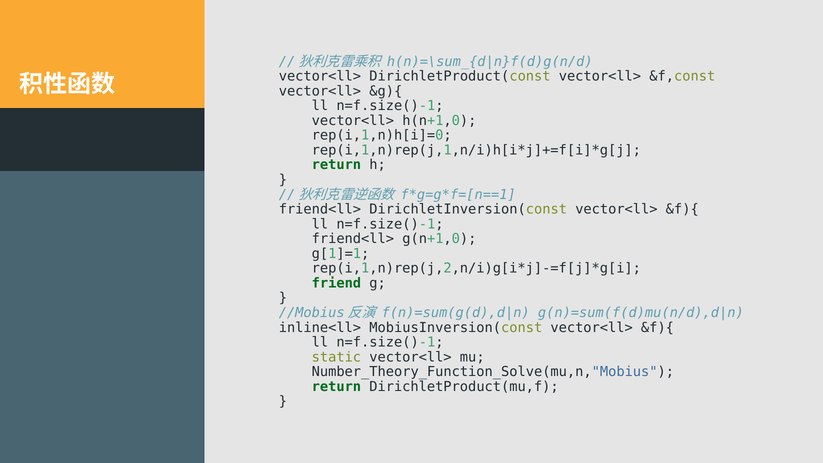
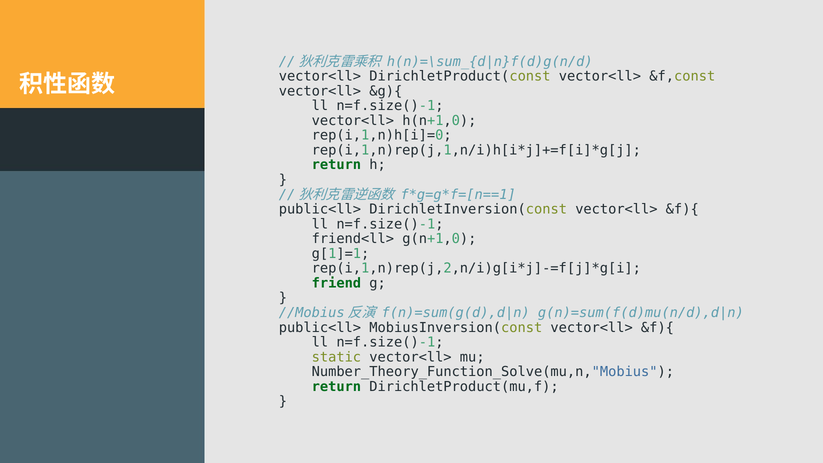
friend<ll> at (320, 209): friend<ll> -> public<ll>
inline<ll> at (320, 327): inline<ll> -> public<ll>
